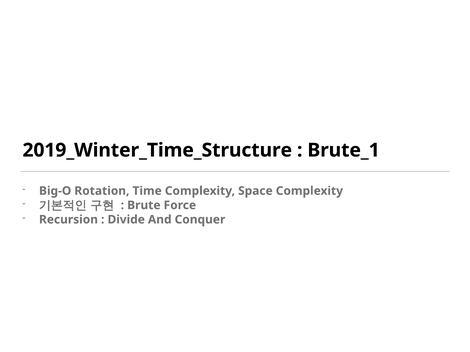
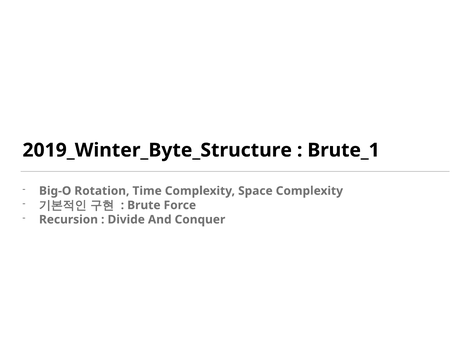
2019_Winter_Time_Structure: 2019_Winter_Time_Structure -> 2019_Winter_Byte_Structure
